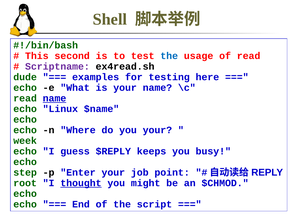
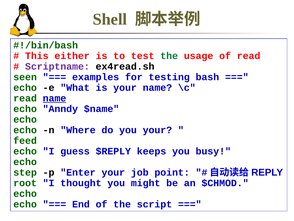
second: second -> either
the at (169, 56) colour: blue -> green
dude: dude -> seen
here: here -> bash
Linux: Linux -> Anndy
week: week -> feed
thought underline: present -> none
